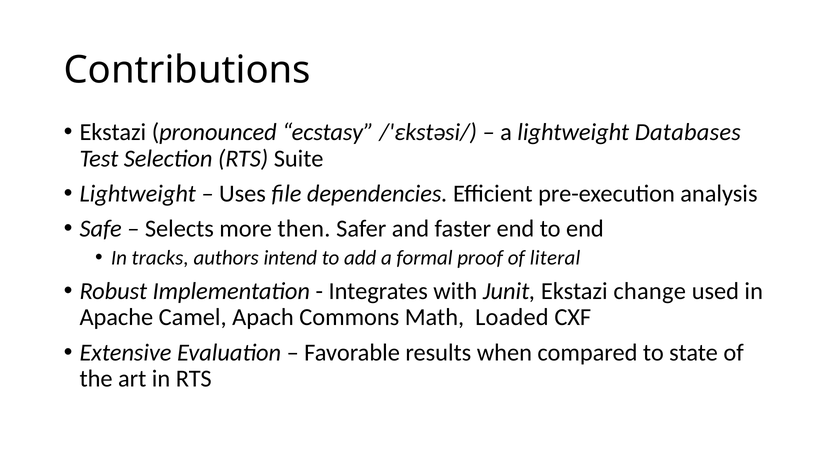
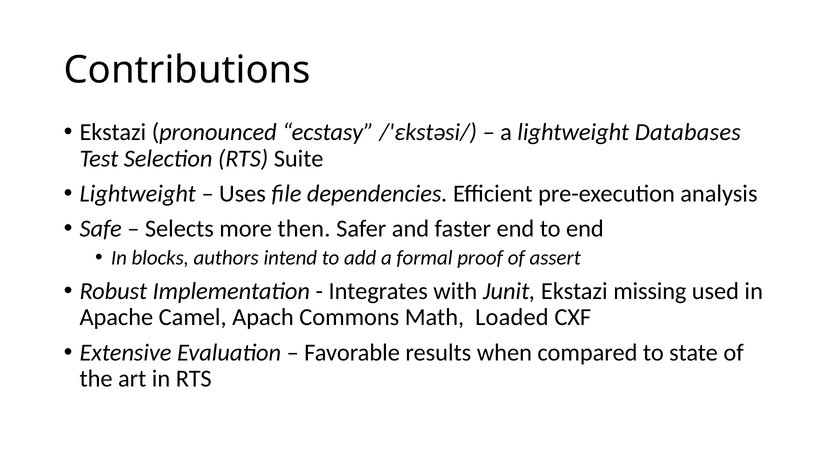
tracks: tracks -> blocks
literal: literal -> assert
change: change -> missing
